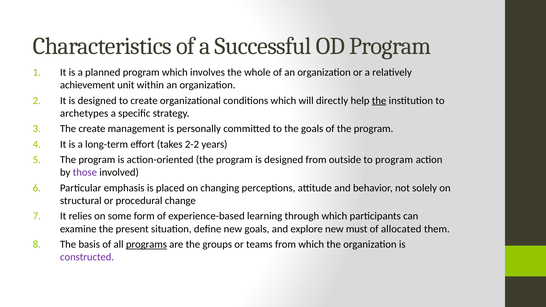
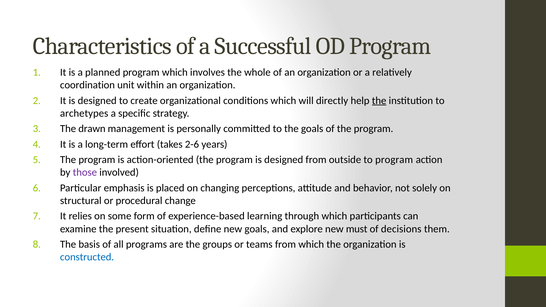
achievement: achievement -> coordination
The create: create -> drawn
2-2: 2-2 -> 2-6
allocated: allocated -> decisions
programs underline: present -> none
constructed colour: purple -> blue
